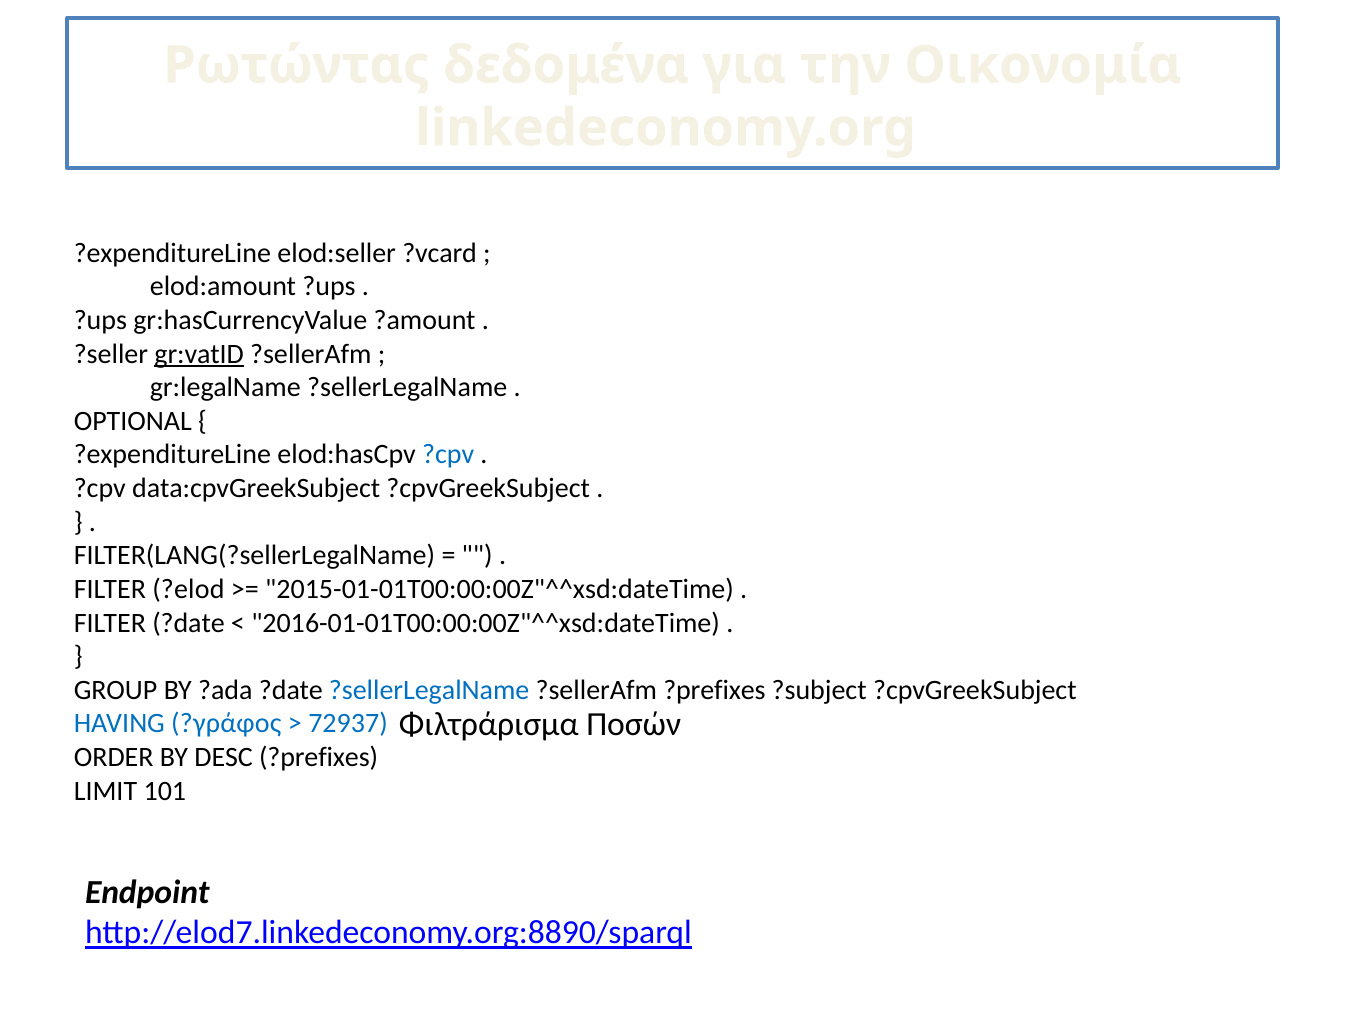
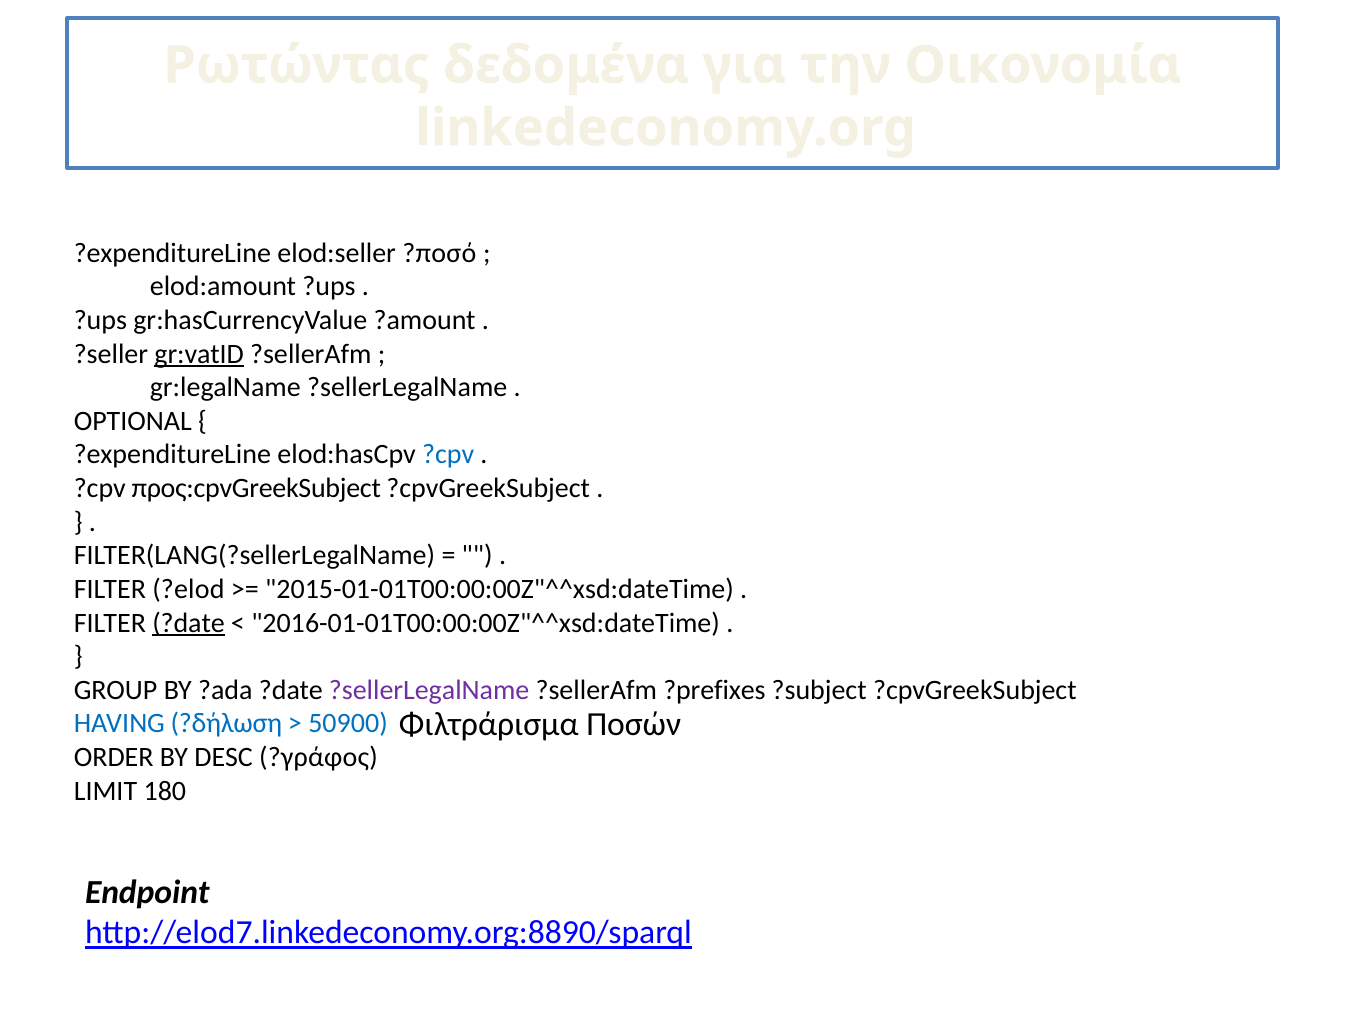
?vcard: ?vcard -> ?ποσό
data:cpvGreekSubject: data:cpvGreekSubject -> προς:cpvGreekSubject
?date at (189, 623) underline: none -> present
?sellerLegalName at (429, 690) colour: blue -> purple
?γράφος: ?γράφος -> ?δήλωση
72937: 72937 -> 50900
DESC ?prefixes: ?prefixes -> ?γράφος
101: 101 -> 180
